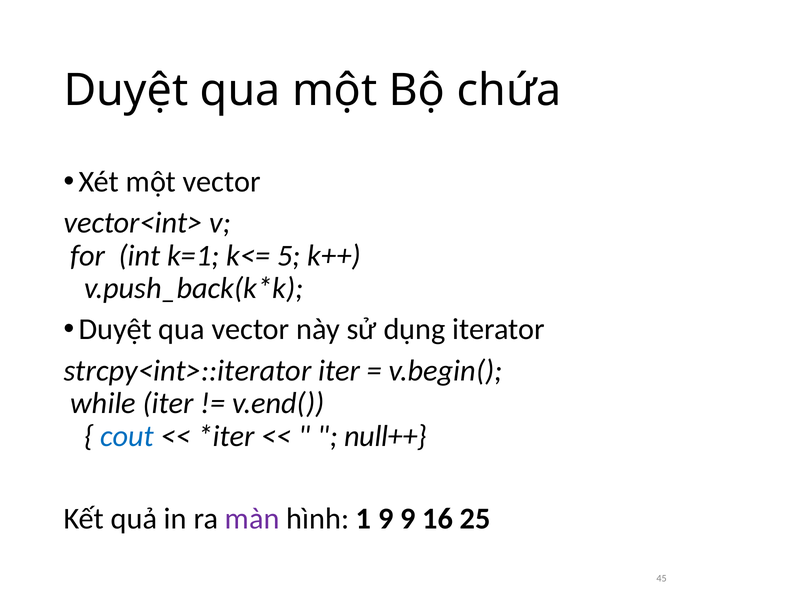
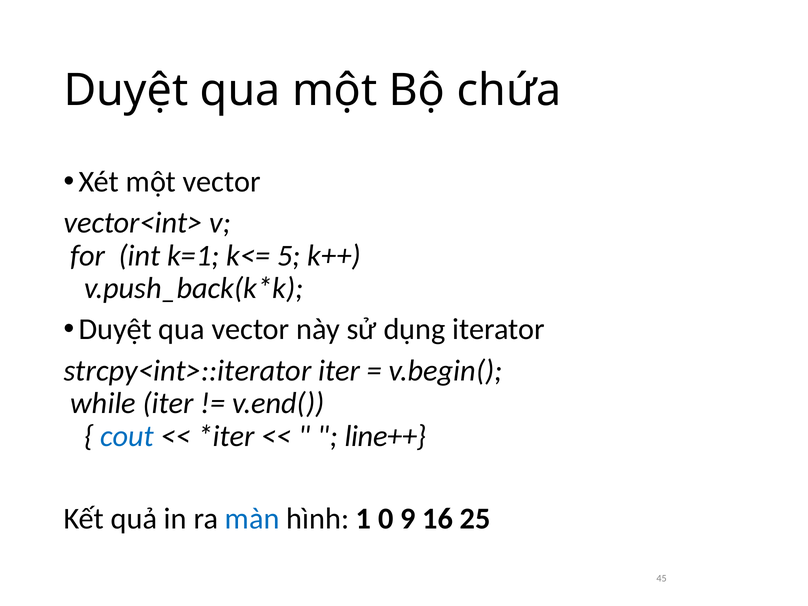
null++: null++ -> line++
màn colour: purple -> blue
1 9: 9 -> 0
